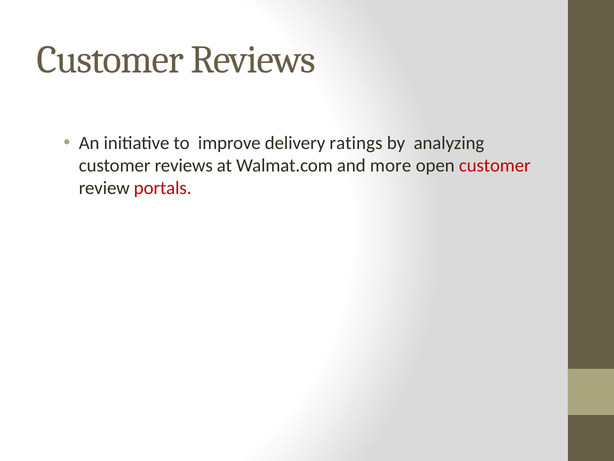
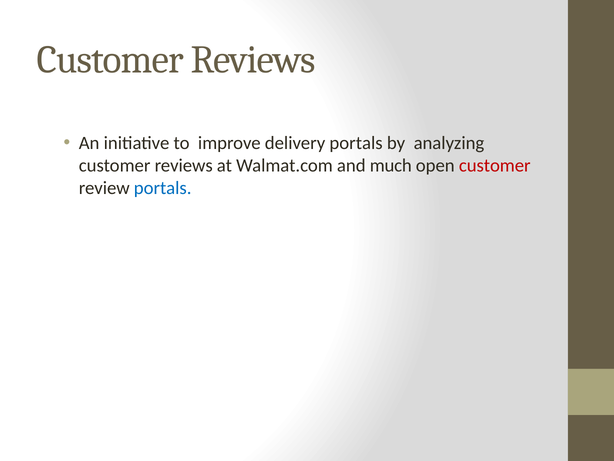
delivery ratings: ratings -> portals
more: more -> much
portals at (163, 188) colour: red -> blue
